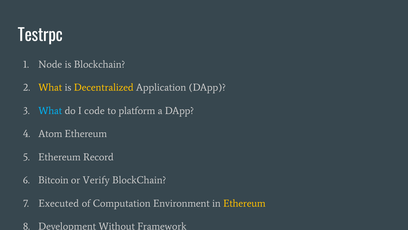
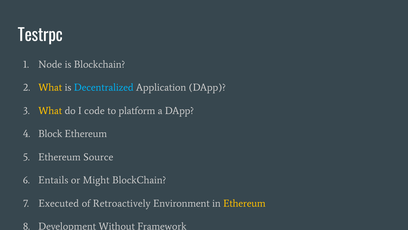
Decentralized colour: yellow -> light blue
What at (50, 110) colour: light blue -> yellow
Atom: Atom -> Block
Record: Record -> Source
Bitcoin: Bitcoin -> Entails
Verify: Verify -> Might
Computation: Computation -> Retroactively
